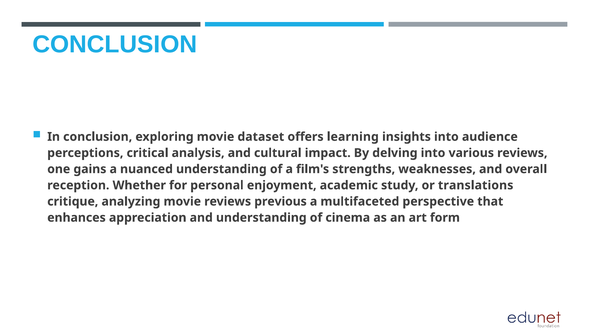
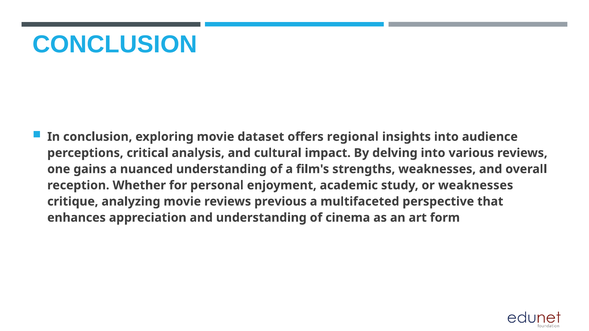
learning: learning -> regional
or translations: translations -> weaknesses
